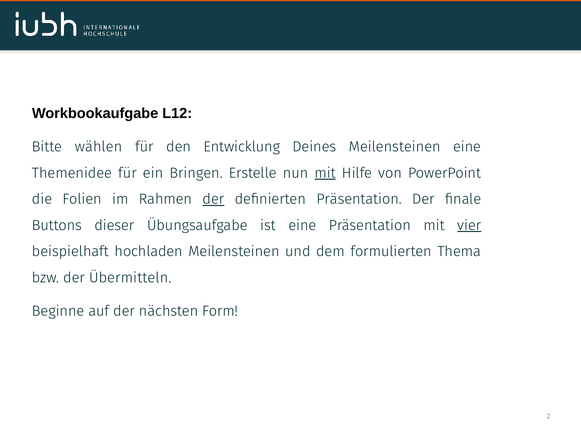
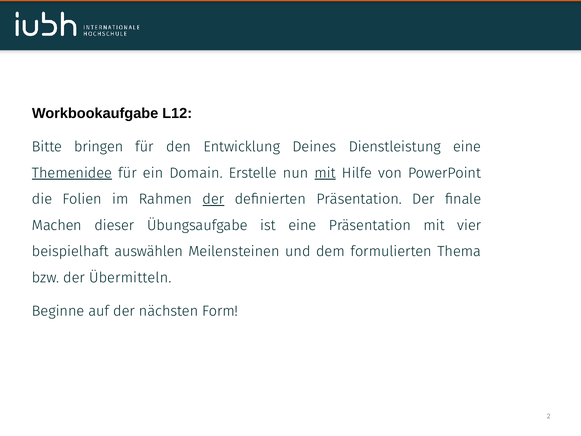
wählen: wählen -> bringen
Deines Meilensteinen: Meilensteinen -> Dienstleistung
Themenidee underline: none -> present
Bringen: Bringen -> Domain
Buttons: Buttons -> Machen
vier underline: present -> none
hochladen: hochladen -> auswählen
